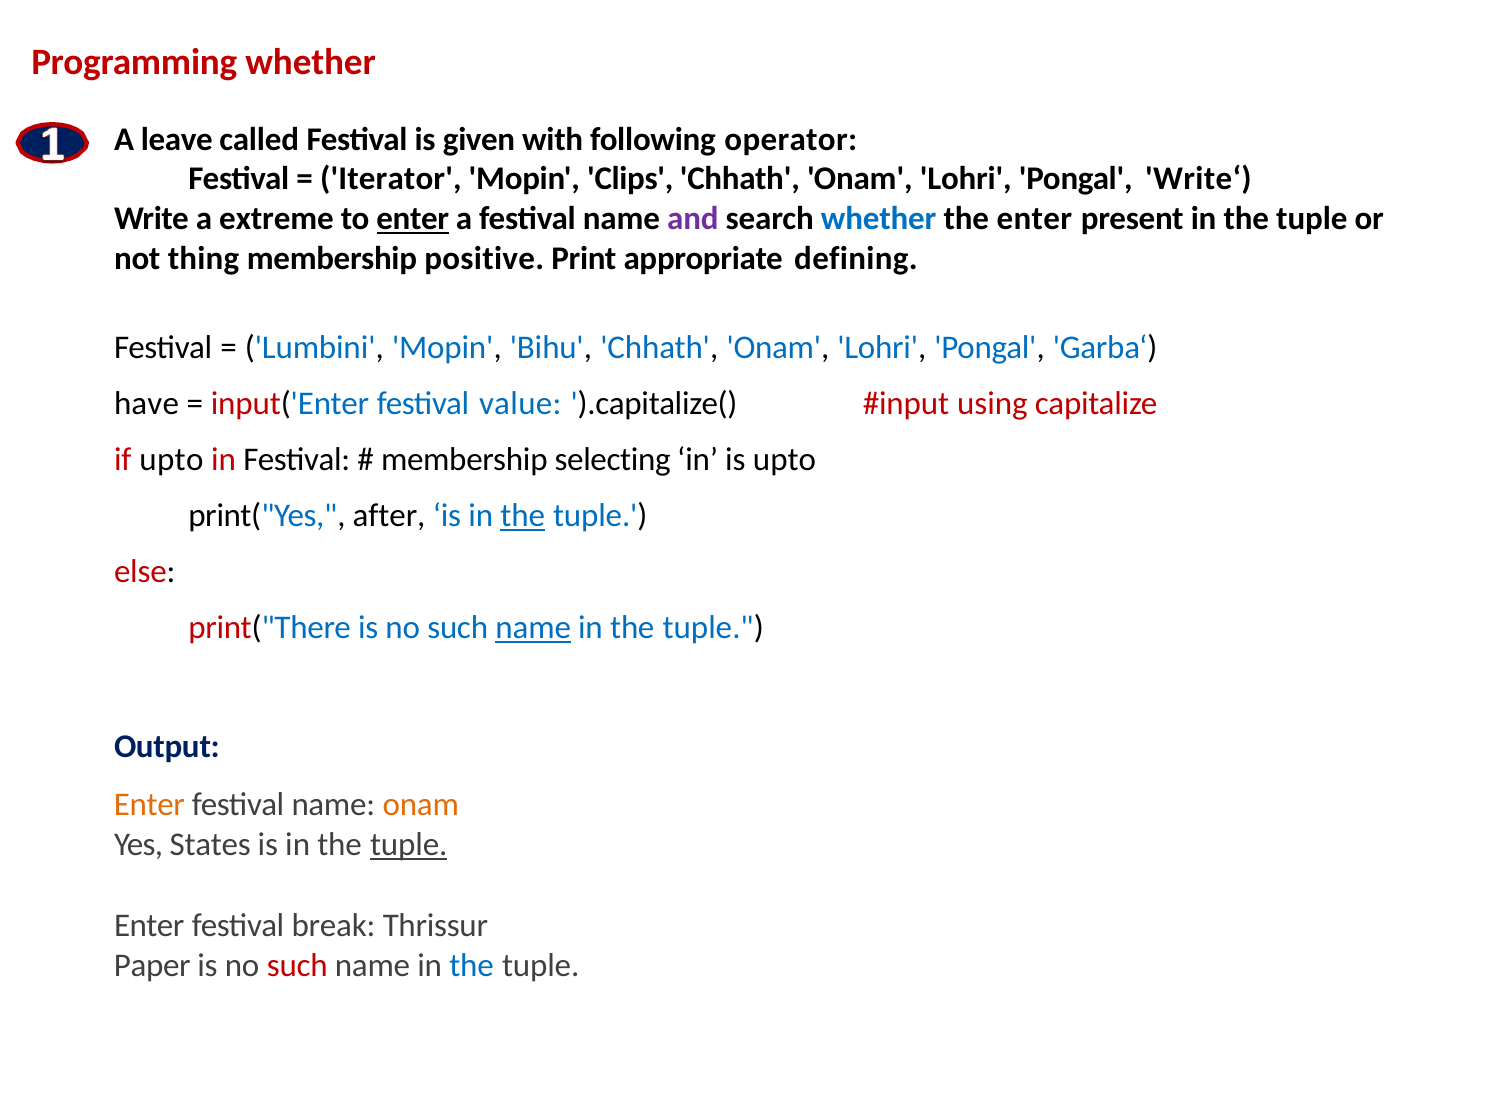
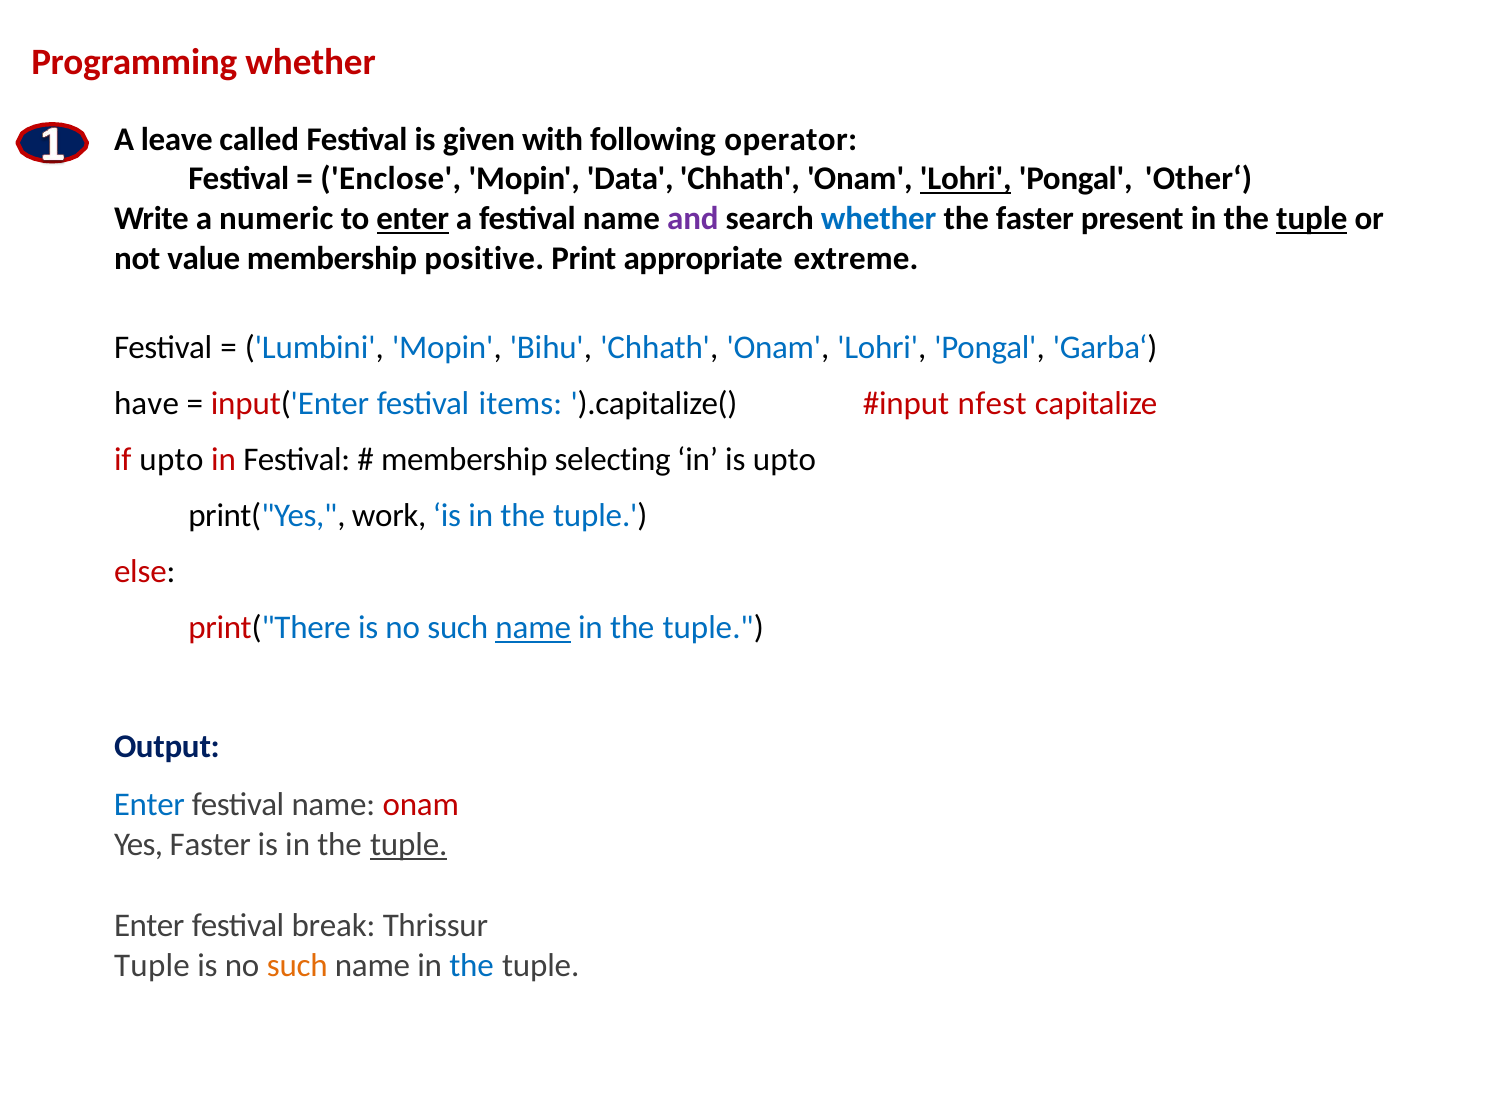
Iterator: Iterator -> Enclose
Clips: Clips -> Data
Lohri at (966, 179) underline: none -> present
Write‘: Write‘ -> Other‘
extreme: extreme -> numeric
the enter: enter -> faster
tuple at (1312, 219) underline: none -> present
thing: thing -> value
defining: defining -> extreme
value: value -> items
using: using -> nfest
after: after -> work
the at (523, 516) underline: present -> none
Enter at (149, 805) colour: orange -> blue
onam at (421, 805) colour: orange -> red
Yes States: States -> Faster
Paper at (152, 965): Paper -> Tuple
such at (297, 965) colour: red -> orange
